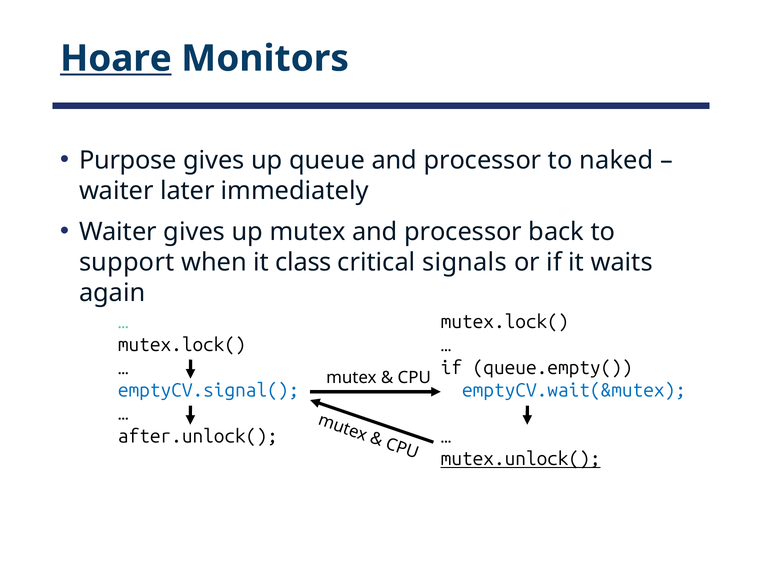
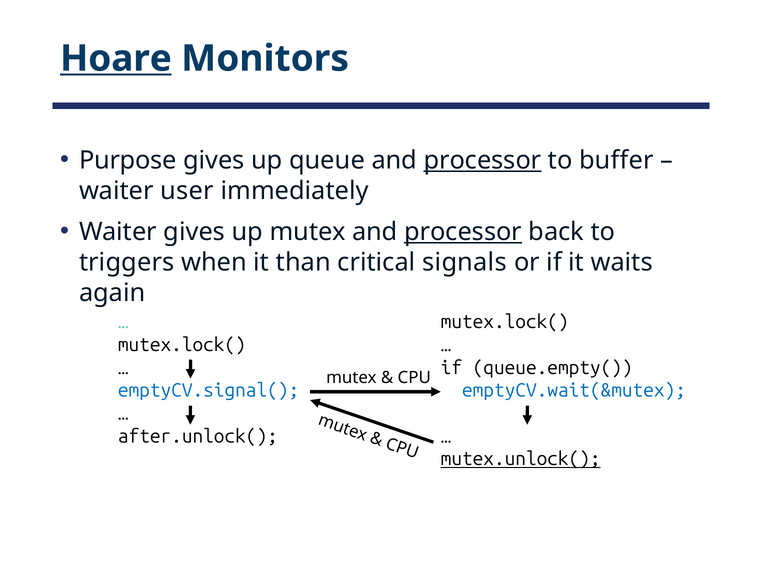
processor at (482, 161) underline: none -> present
naked: naked -> buffer
later: later -> user
processor at (463, 232) underline: none -> present
support: support -> triggers
class: class -> than
